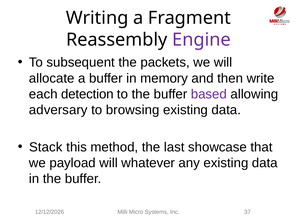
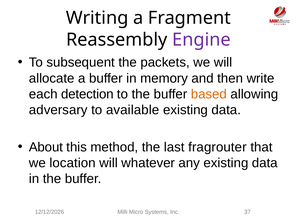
based colour: purple -> orange
browsing: browsing -> available
Stack: Stack -> About
showcase: showcase -> fragrouter
payload: payload -> location
